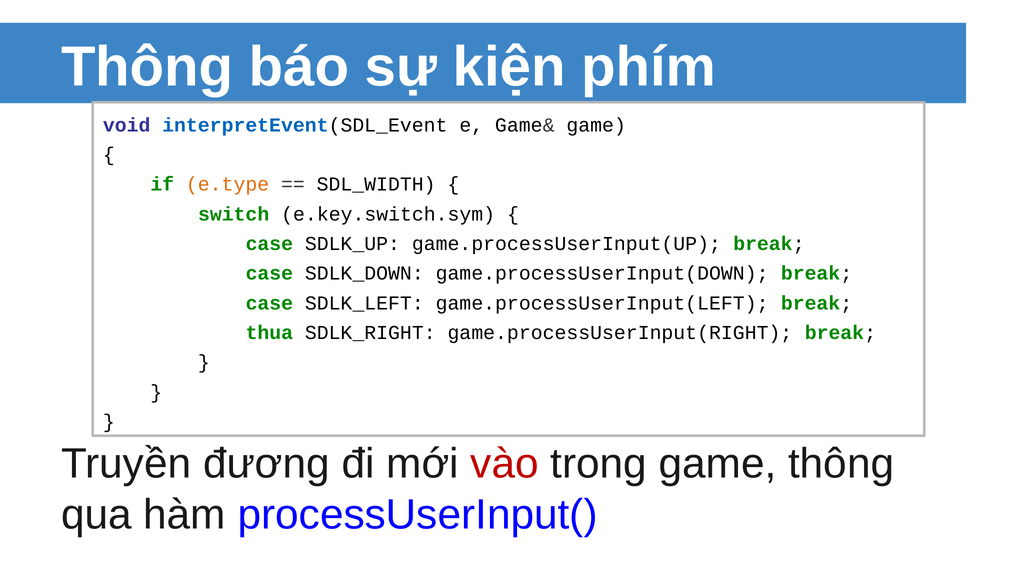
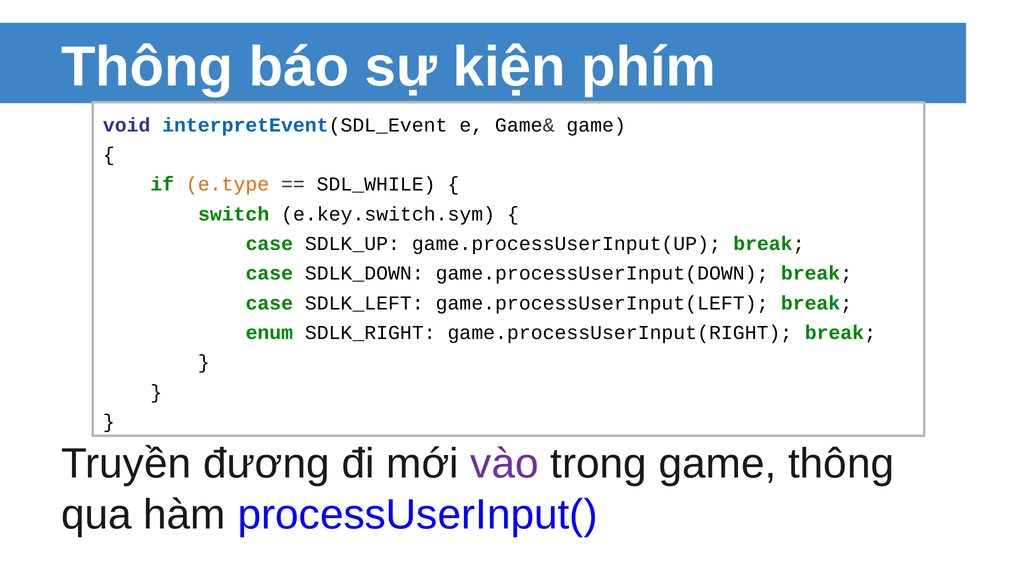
SDL_WIDTH: SDL_WIDTH -> SDL_WHILE
thua: thua -> enum
vào colour: red -> purple
